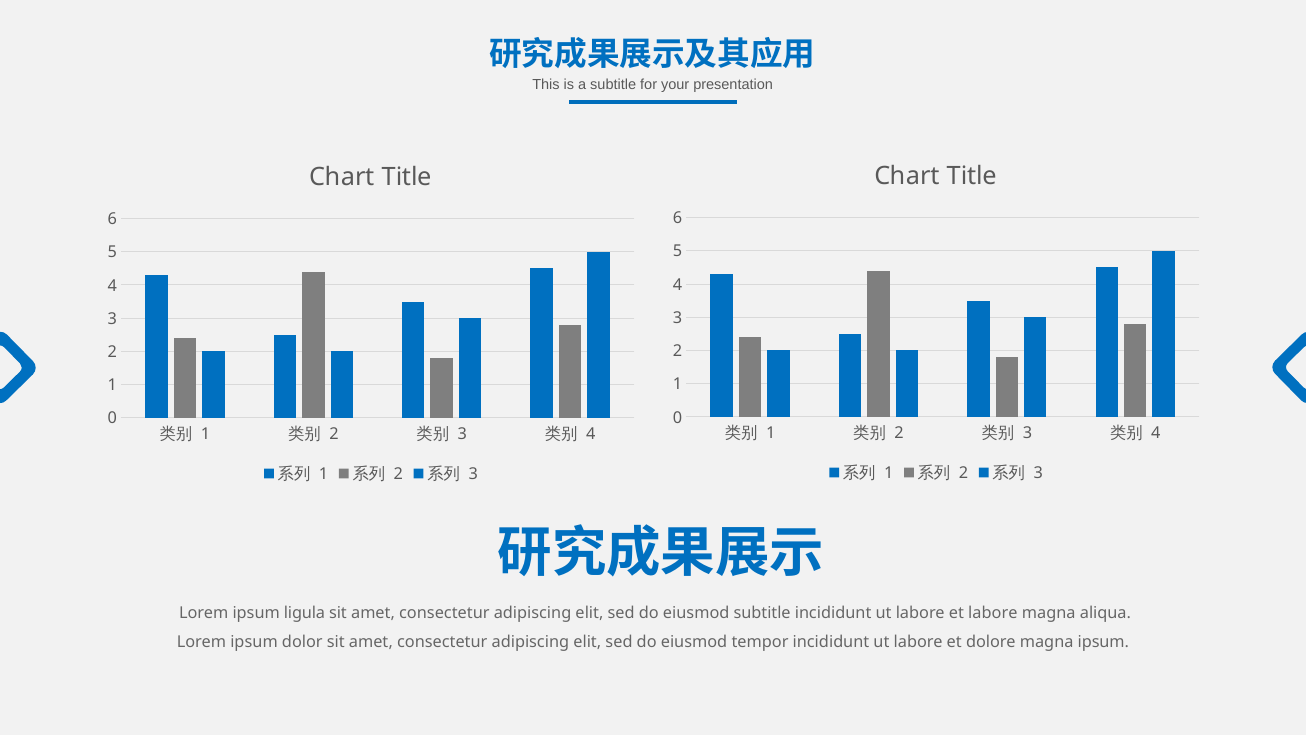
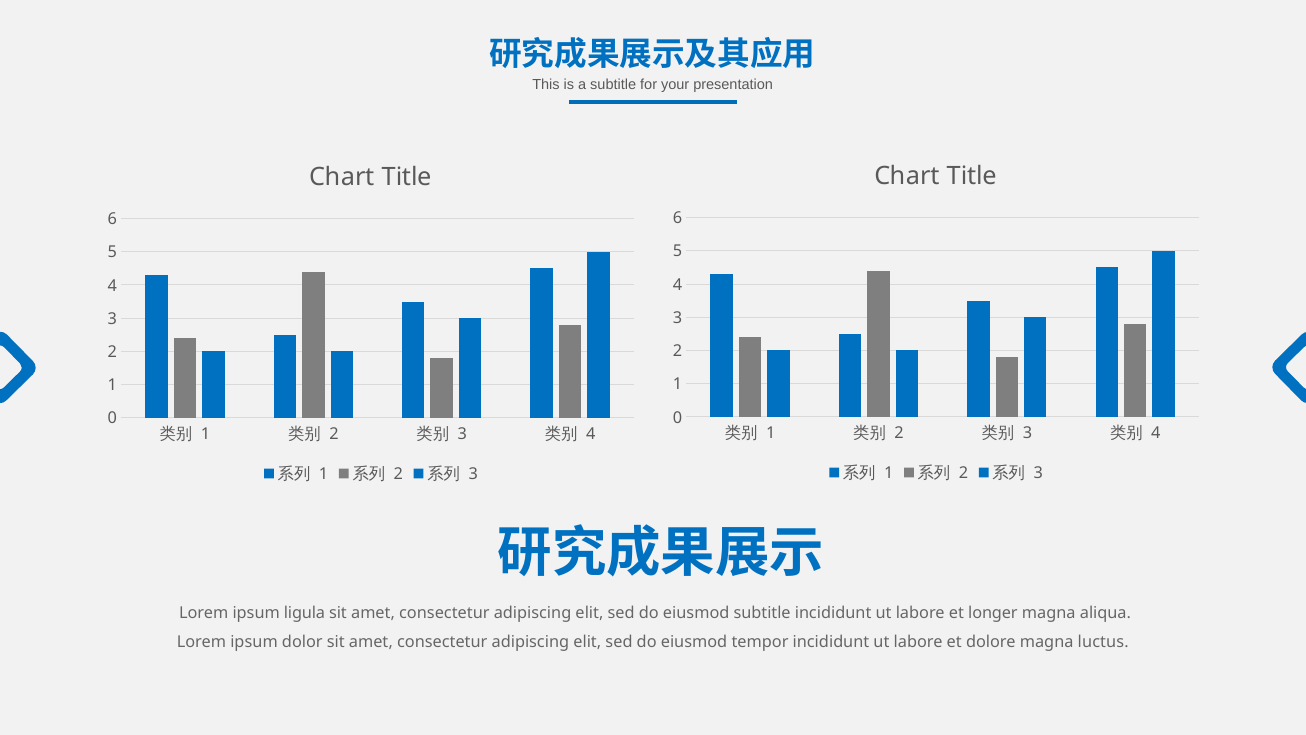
et labore: labore -> longer
magna ipsum: ipsum -> luctus
